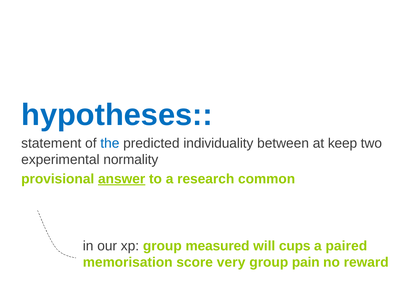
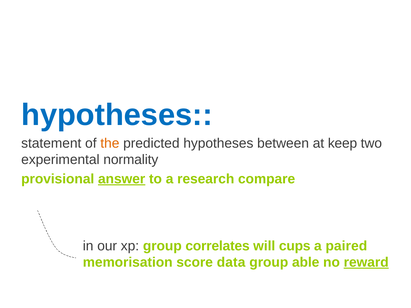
the colour: blue -> orange
predicted individuality: individuality -> hypotheses
common: common -> compare
measured: measured -> correlates
very: very -> data
pain: pain -> able
reward underline: none -> present
